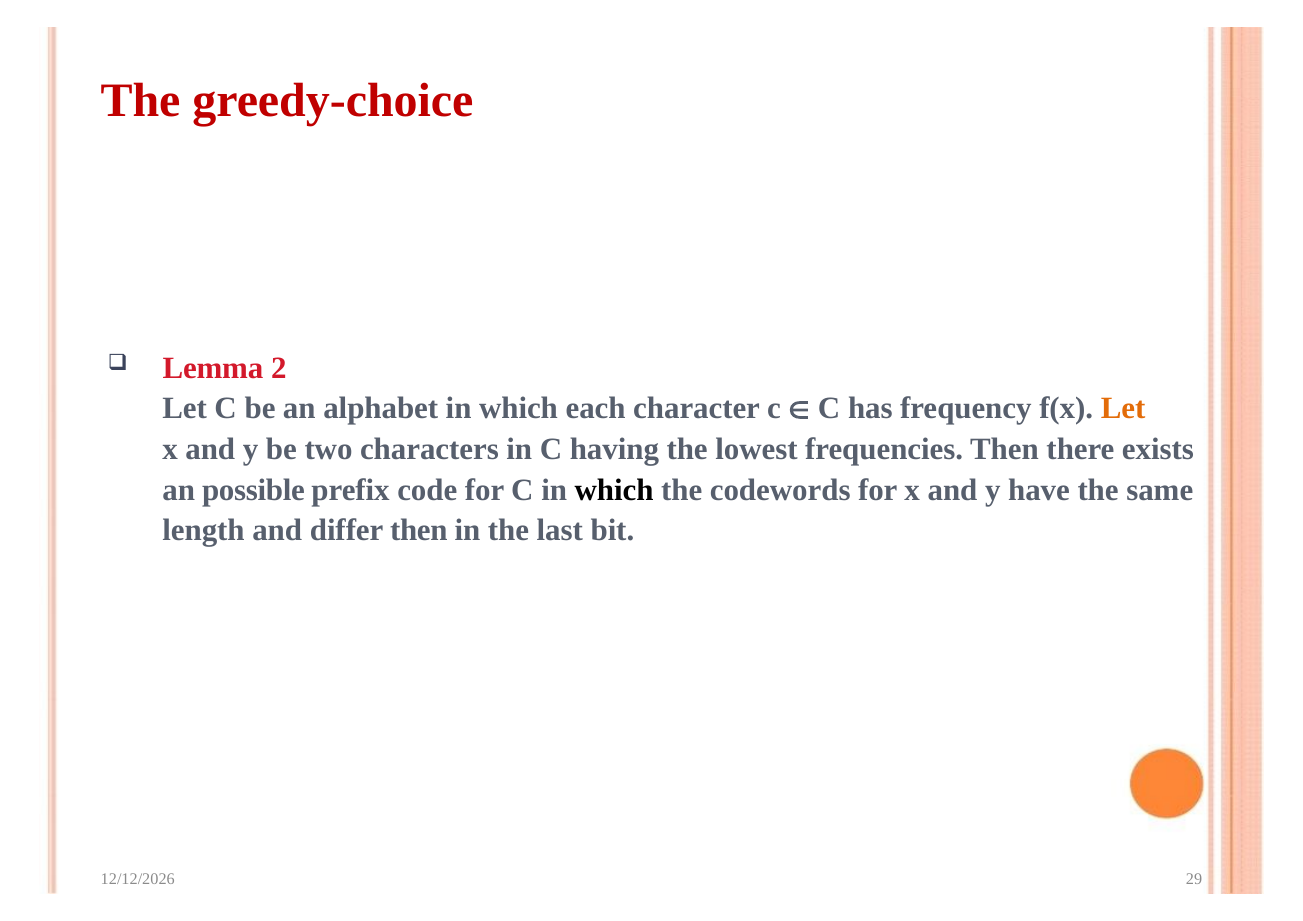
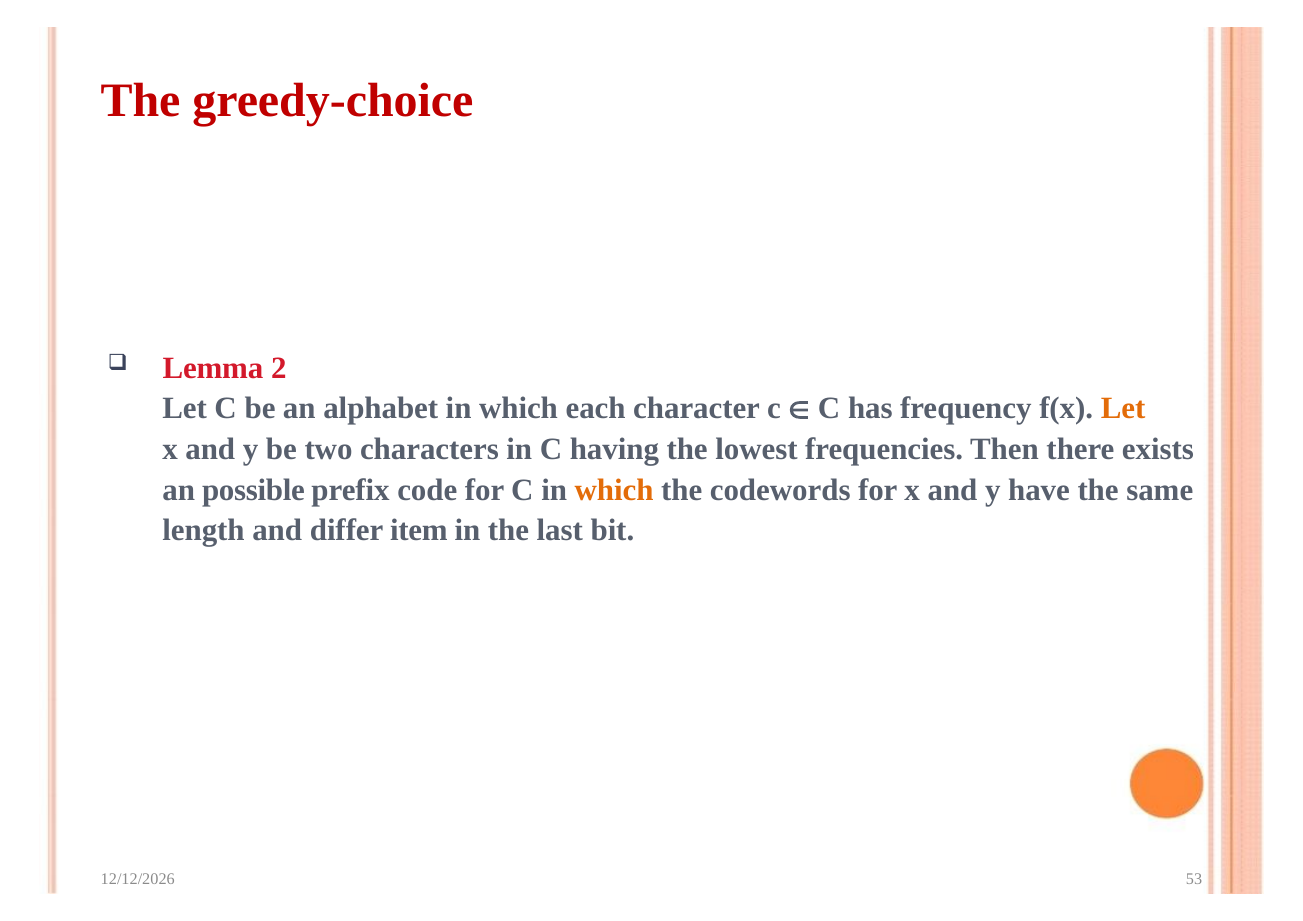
which at (614, 490) colour: black -> orange
differ then: then -> item
29: 29 -> 53
